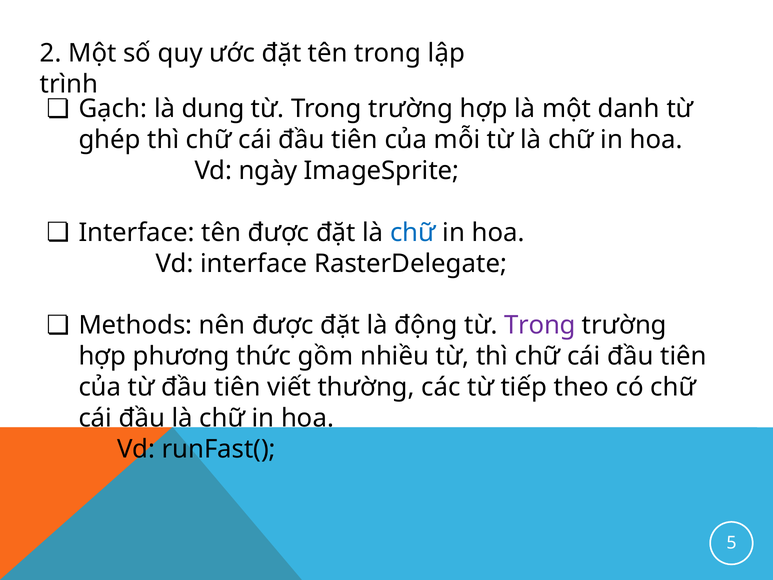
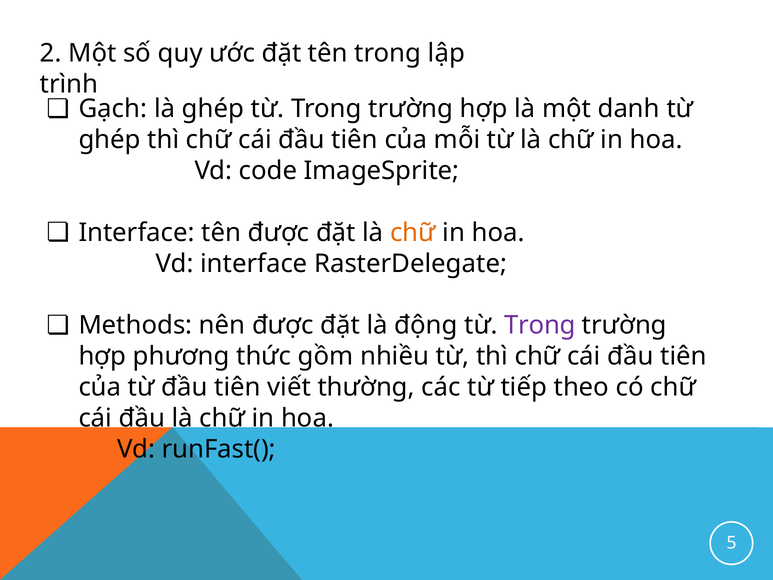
là dụng: dụng -> ghép
ngày: ngày -> code
chữ at (413, 233) colour: blue -> orange
